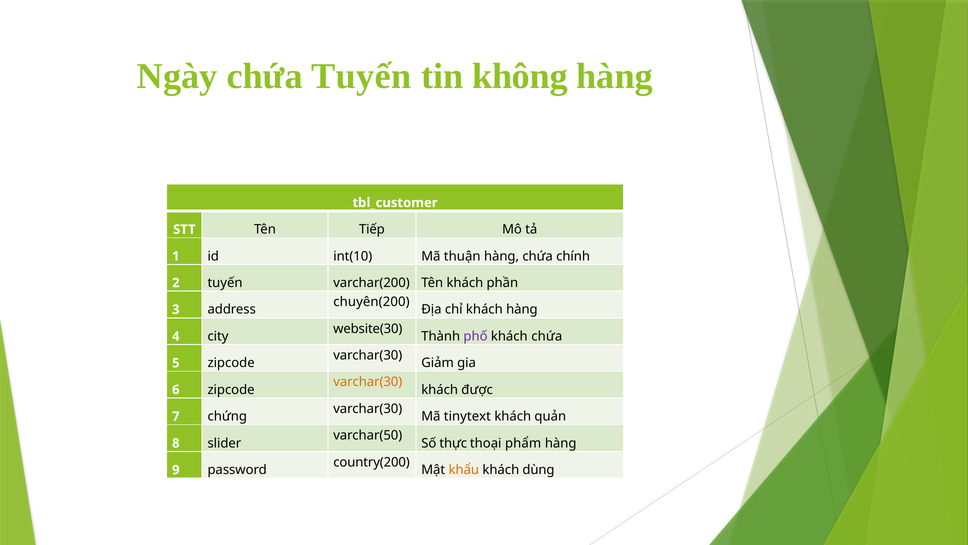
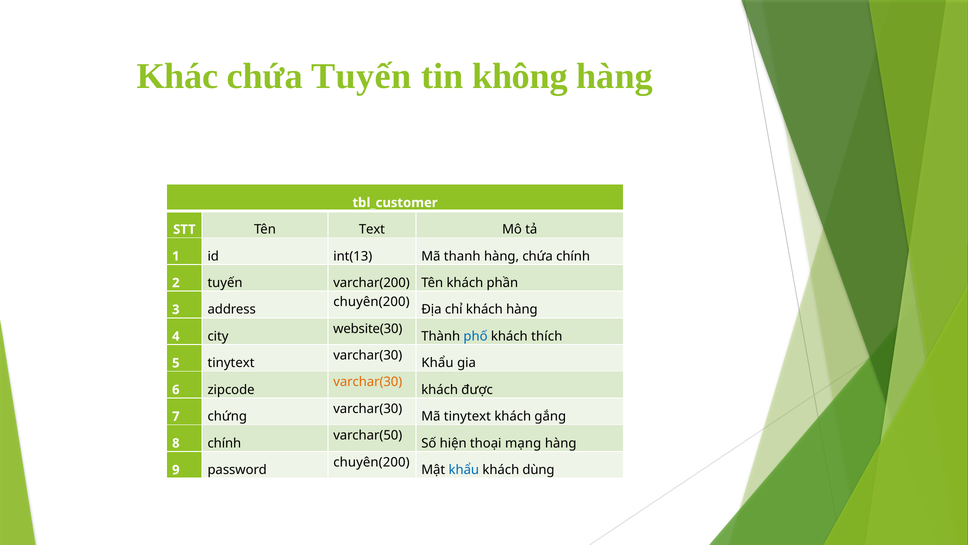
Ngày: Ngày -> Khác
Tiếp: Tiếp -> Text
int(10: int(10 -> int(13
thuận: thuận -> thanh
phố colour: purple -> blue
khách chứa: chứa -> thích
Giảm at (438, 363): Giảm -> Khẩu
zipcode at (231, 363): zipcode -> tinytext
quản: quản -> gắng
thực: thực -> hiện
phẩm: phẩm -> mạng
slider at (224, 443): slider -> chính
country(200 at (372, 462): country(200 -> chuyên(200
khẩu at (464, 470) colour: orange -> blue
